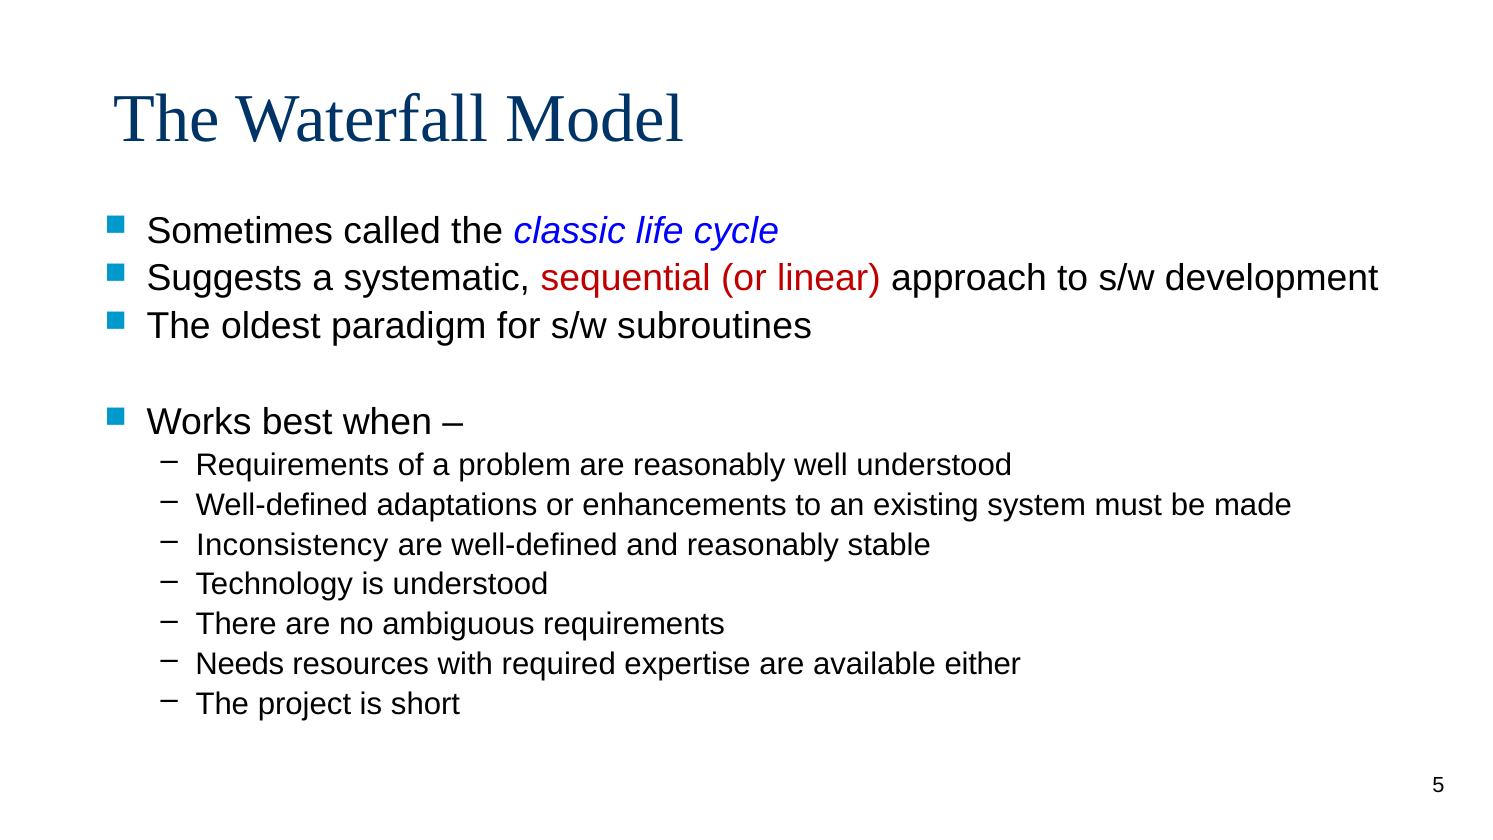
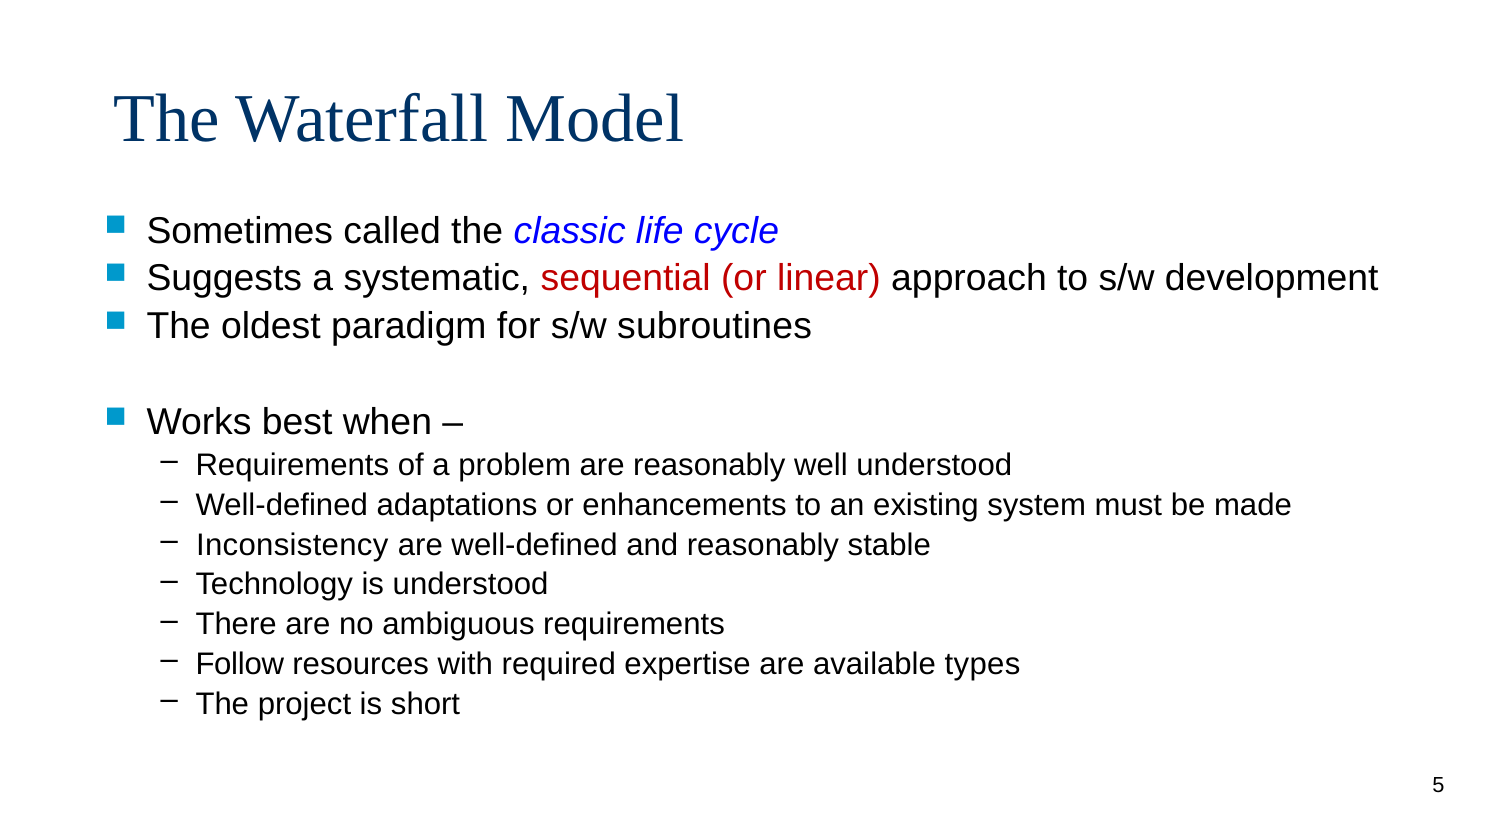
Needs: Needs -> Follow
either: either -> types
